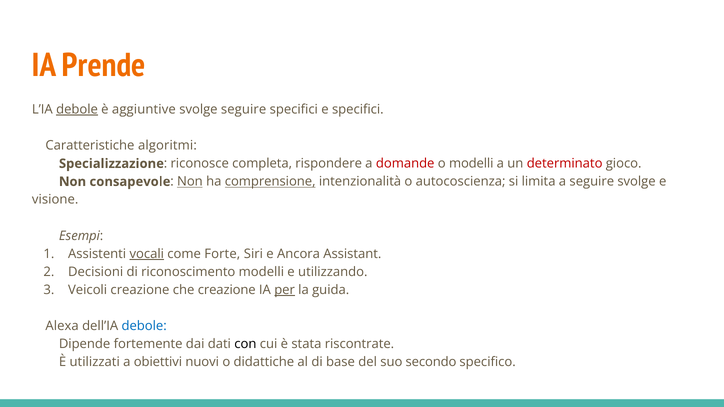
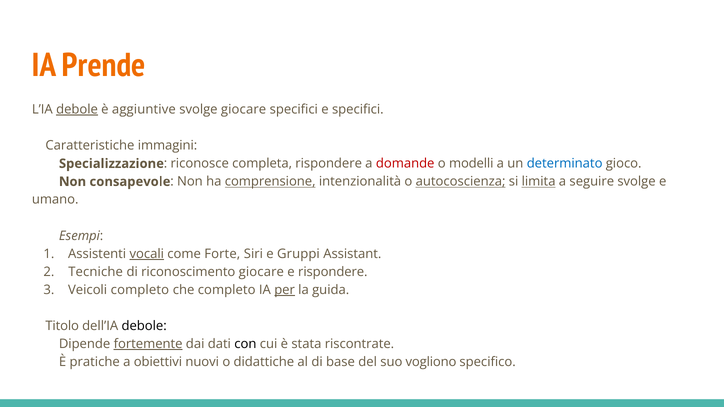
svolge seguire: seguire -> giocare
algoritmi: algoritmi -> immagini
determinato colour: red -> blue
Non at (190, 182) underline: present -> none
autocoscienza underline: none -> present
limita underline: none -> present
visione: visione -> umano
Ancora: Ancora -> Gruppi
Decisioni: Decisioni -> Tecniche
riconoscimento modelli: modelli -> giocare
e utilizzando: utilizzando -> rispondere
Veicoli creazione: creazione -> completo
che creazione: creazione -> completo
Alexa: Alexa -> Titolo
debole at (144, 326) colour: blue -> black
fortemente underline: none -> present
utilizzati: utilizzati -> pratiche
secondo: secondo -> vogliono
